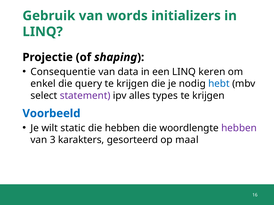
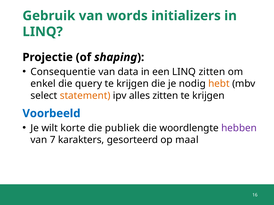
LINQ keren: keren -> zitten
hebt colour: blue -> orange
statement colour: purple -> orange
alles types: types -> zitten
static: static -> korte
die hebben: hebben -> publiek
3: 3 -> 7
